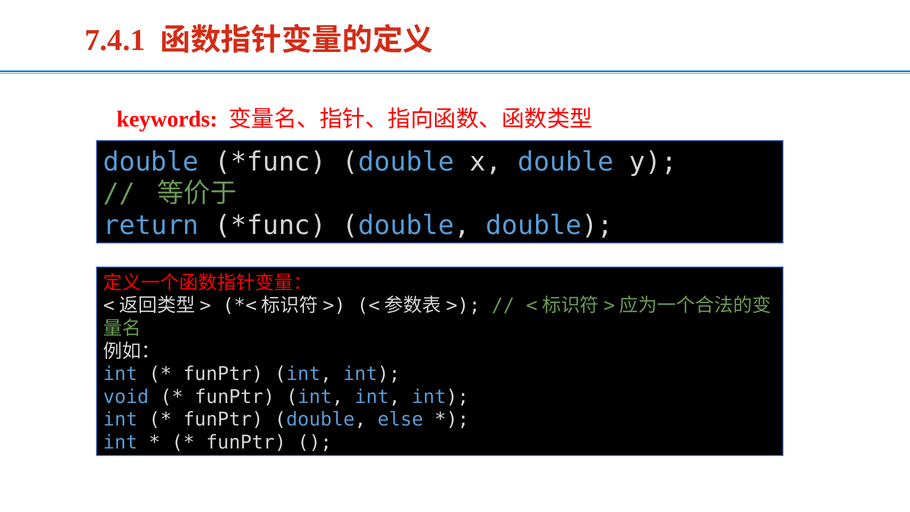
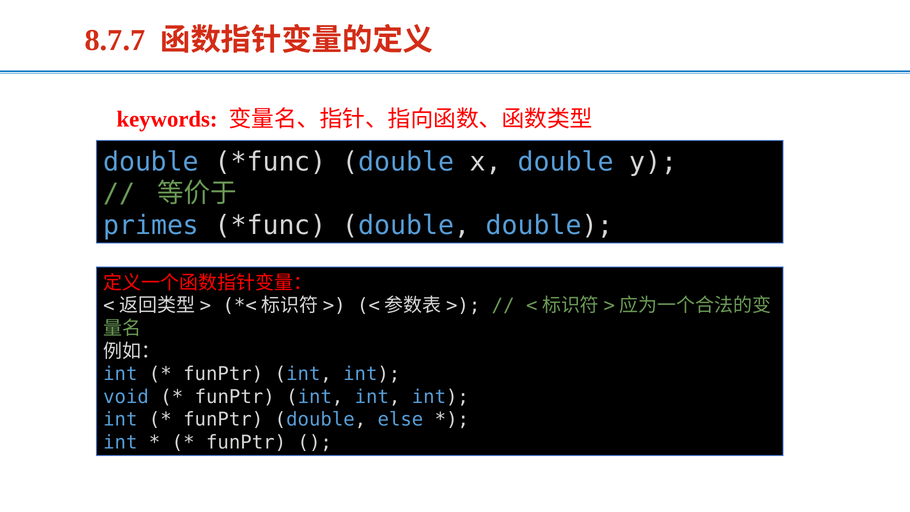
7.4.1: 7.4.1 -> 8.7.7
return: return -> primes
